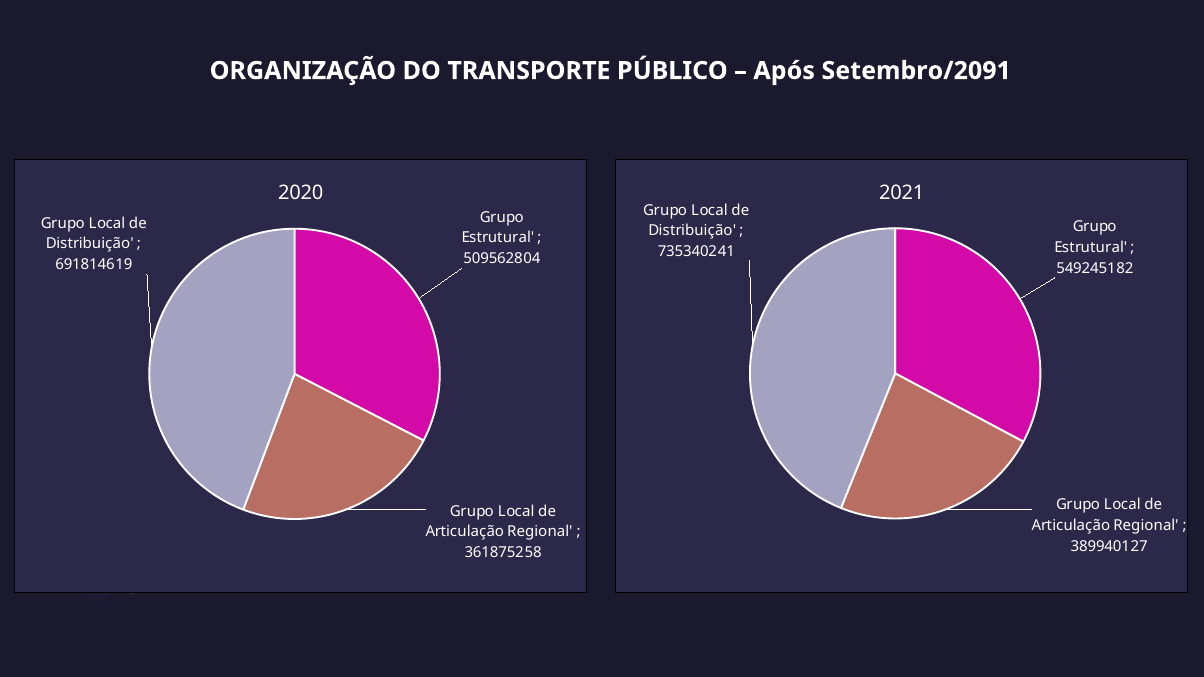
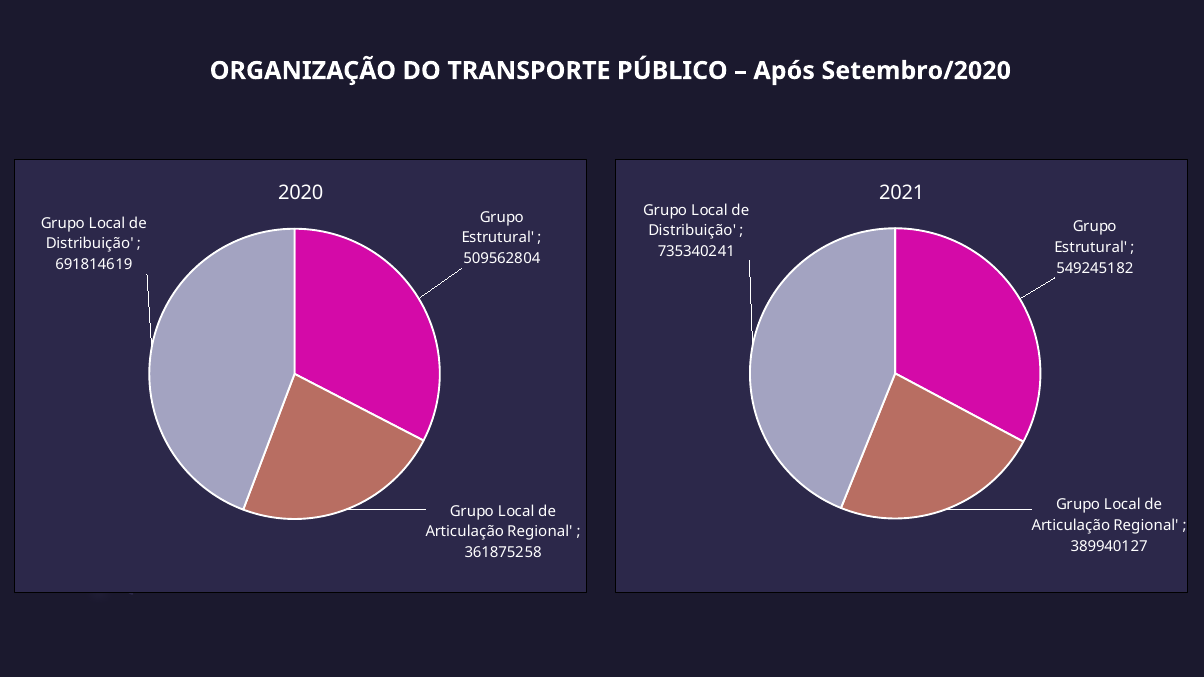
Setembro/2091: Setembro/2091 -> Setembro/2020
